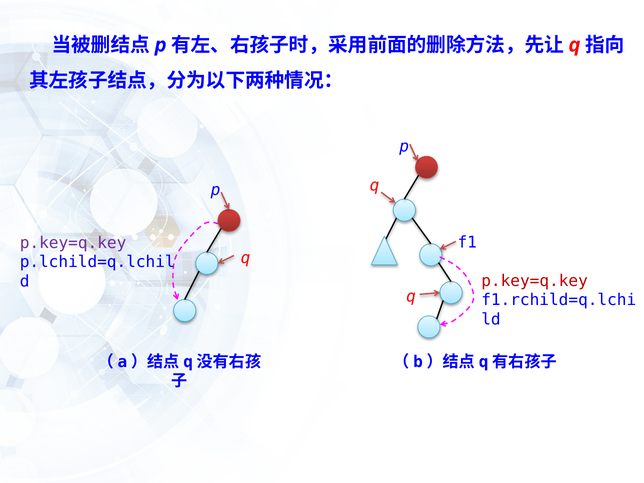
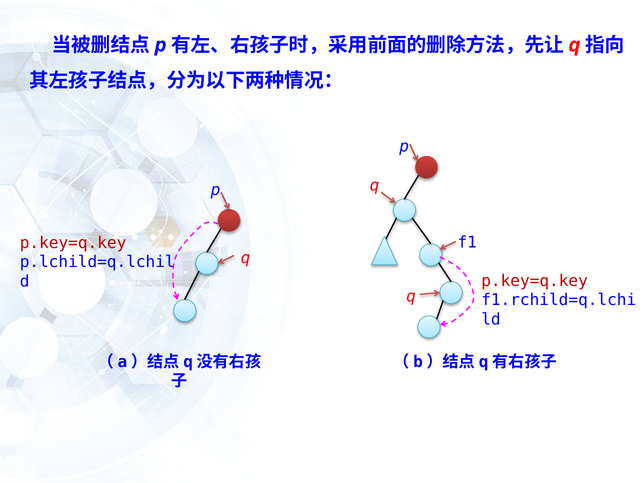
p.key=q.key at (73, 243) colour: purple -> red
